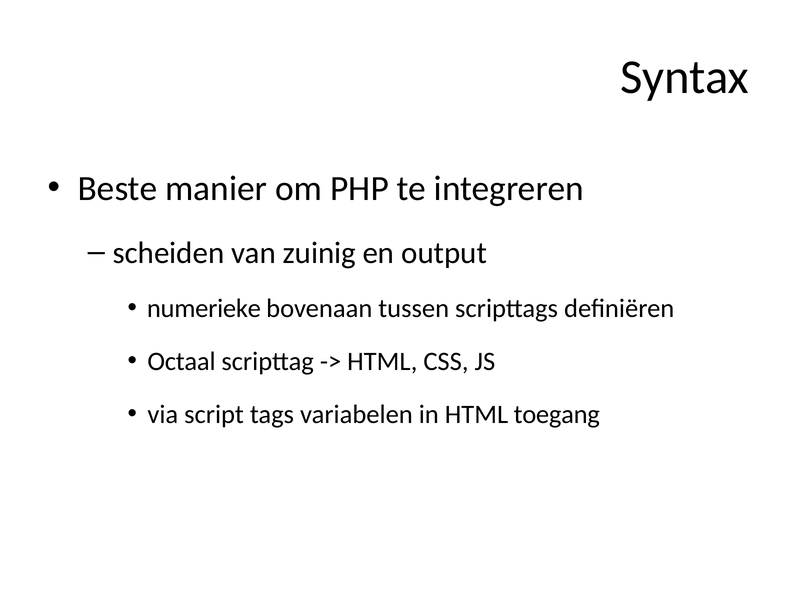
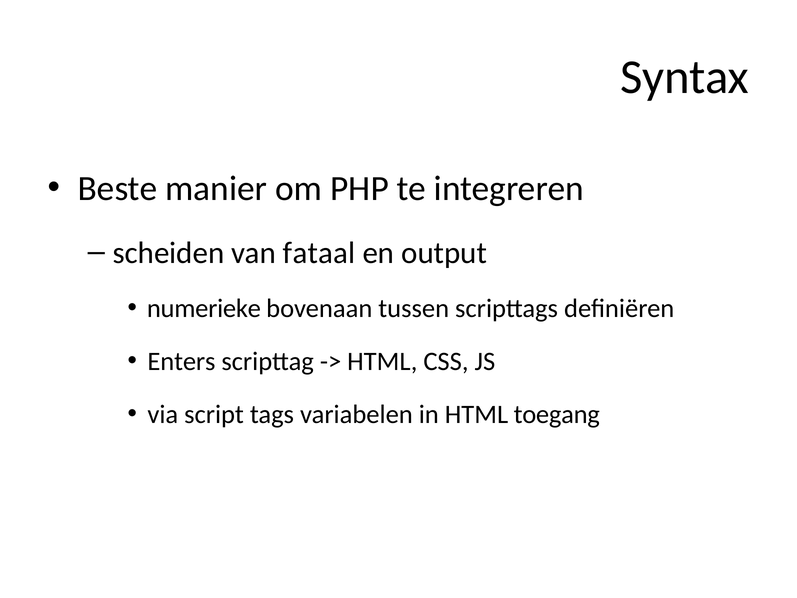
zuinig: zuinig -> fataal
Octaal: Octaal -> Enters
